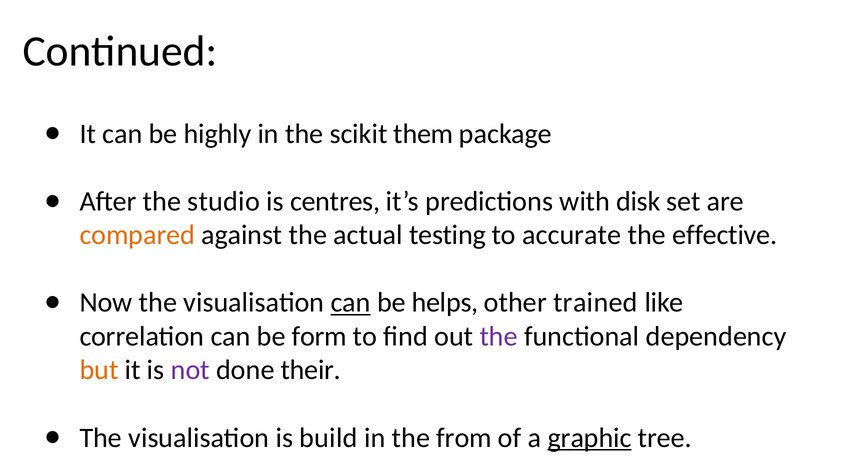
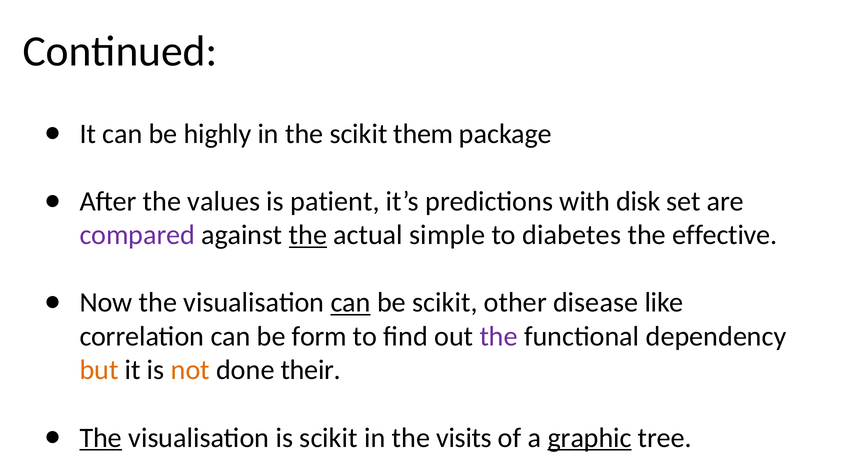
studio: studio -> values
centres: centres -> patient
compared colour: orange -> purple
the at (308, 235) underline: none -> present
testing: testing -> simple
accurate: accurate -> diabetes
be helps: helps -> scikit
trained: trained -> disease
not colour: purple -> orange
The at (101, 438) underline: none -> present
is build: build -> scikit
from: from -> visits
